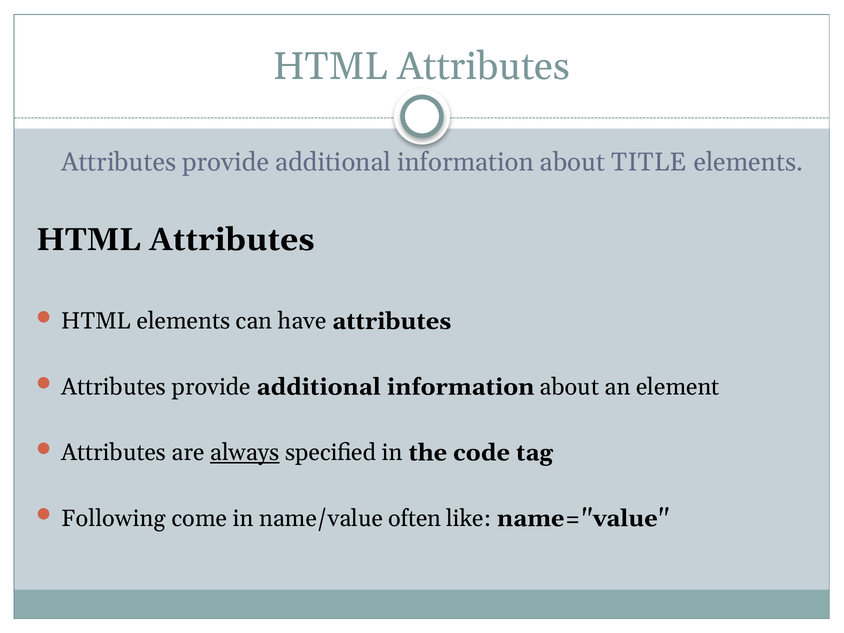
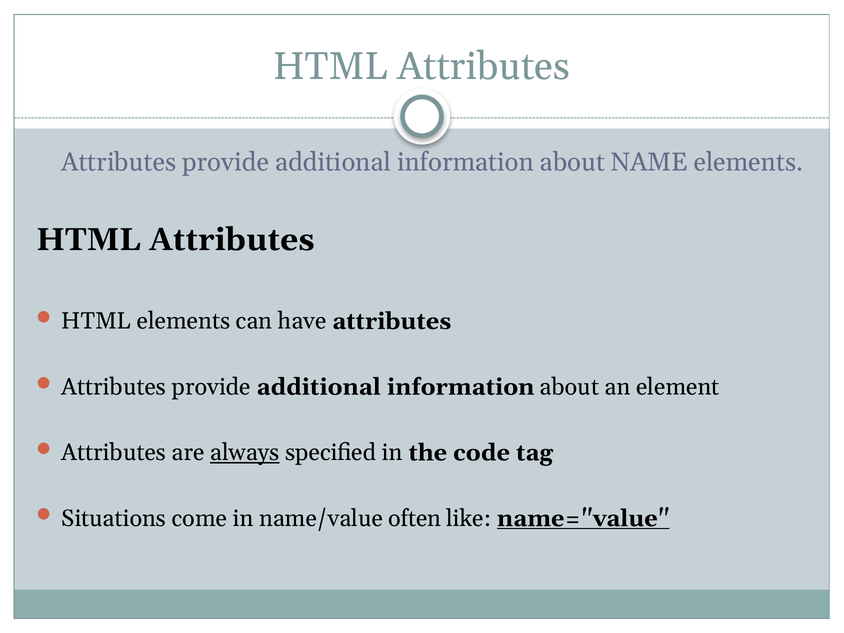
TITLE: TITLE -> NAME
Following: Following -> Situations
name="value underline: none -> present
